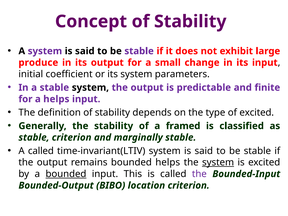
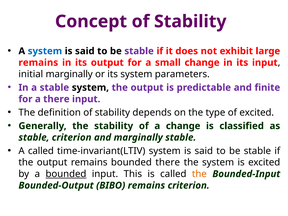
system at (45, 51) colour: purple -> blue
produce at (38, 63): produce -> remains
initial coefficient: coefficient -> marginally
a helps: helps -> there
a framed: framed -> change
bounded helps: helps -> there
system at (218, 162) underline: present -> none
the at (199, 174) colour: purple -> orange
BIBO location: location -> remains
